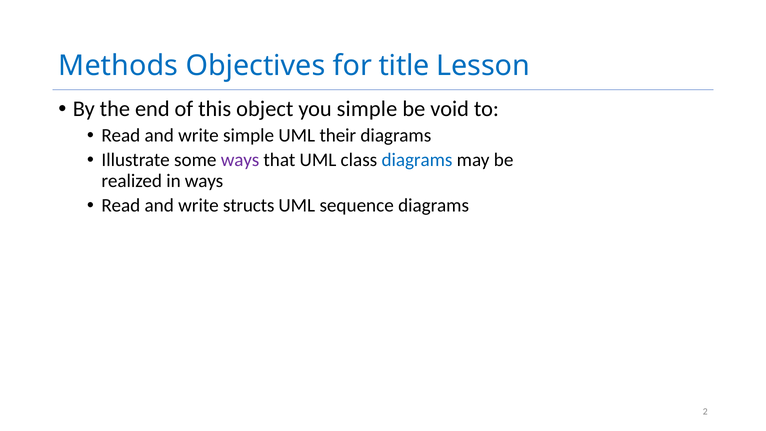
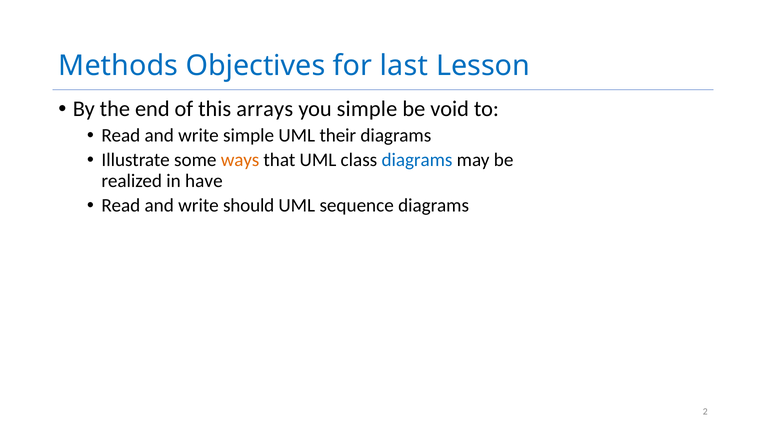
title: title -> last
object: object -> arrays
ways at (240, 160) colour: purple -> orange
in ways: ways -> have
structs: structs -> should
